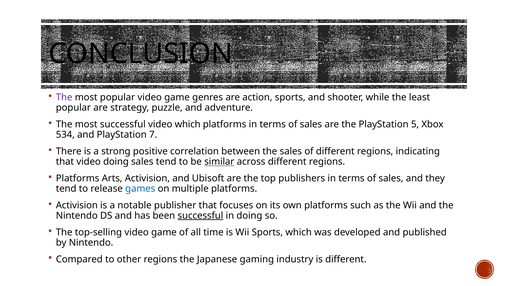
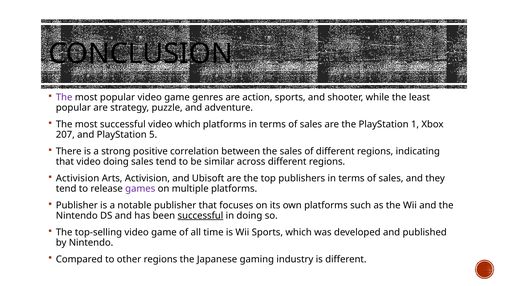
5: 5 -> 1
534: 534 -> 207
7: 7 -> 5
similar underline: present -> none
Platforms at (78, 178): Platforms -> Activision
games colour: blue -> purple
Activision at (77, 205): Activision -> Publisher
